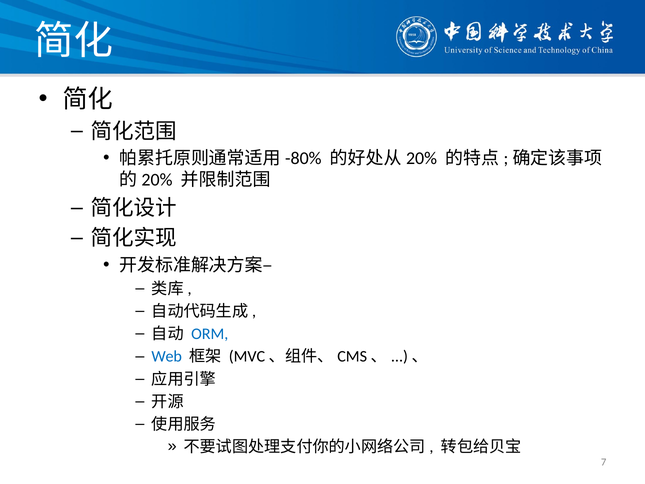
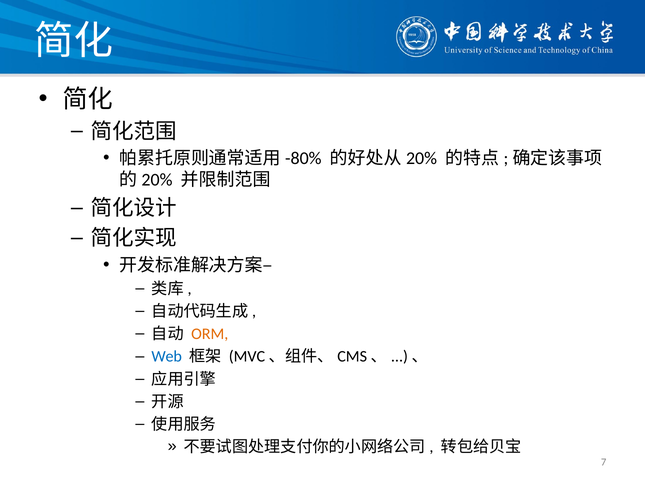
ORM colour: blue -> orange
